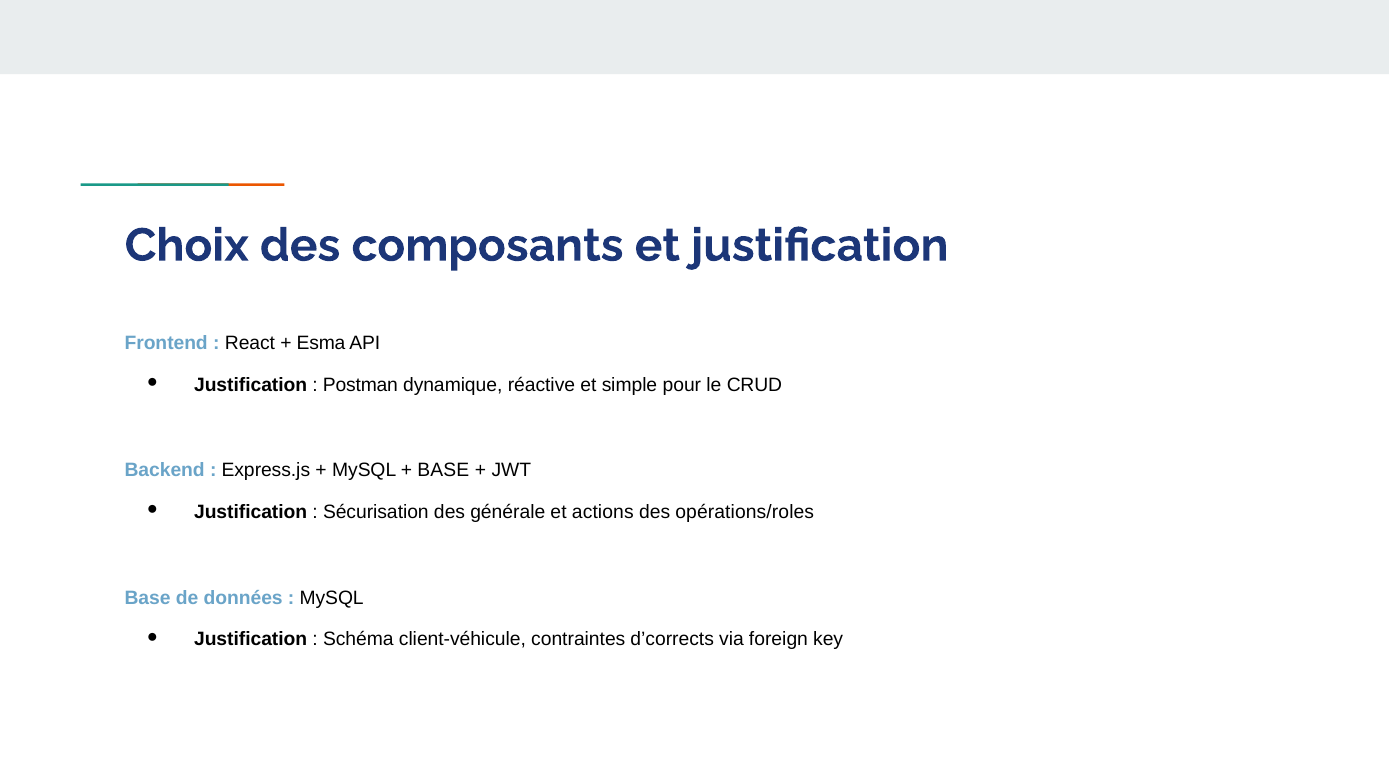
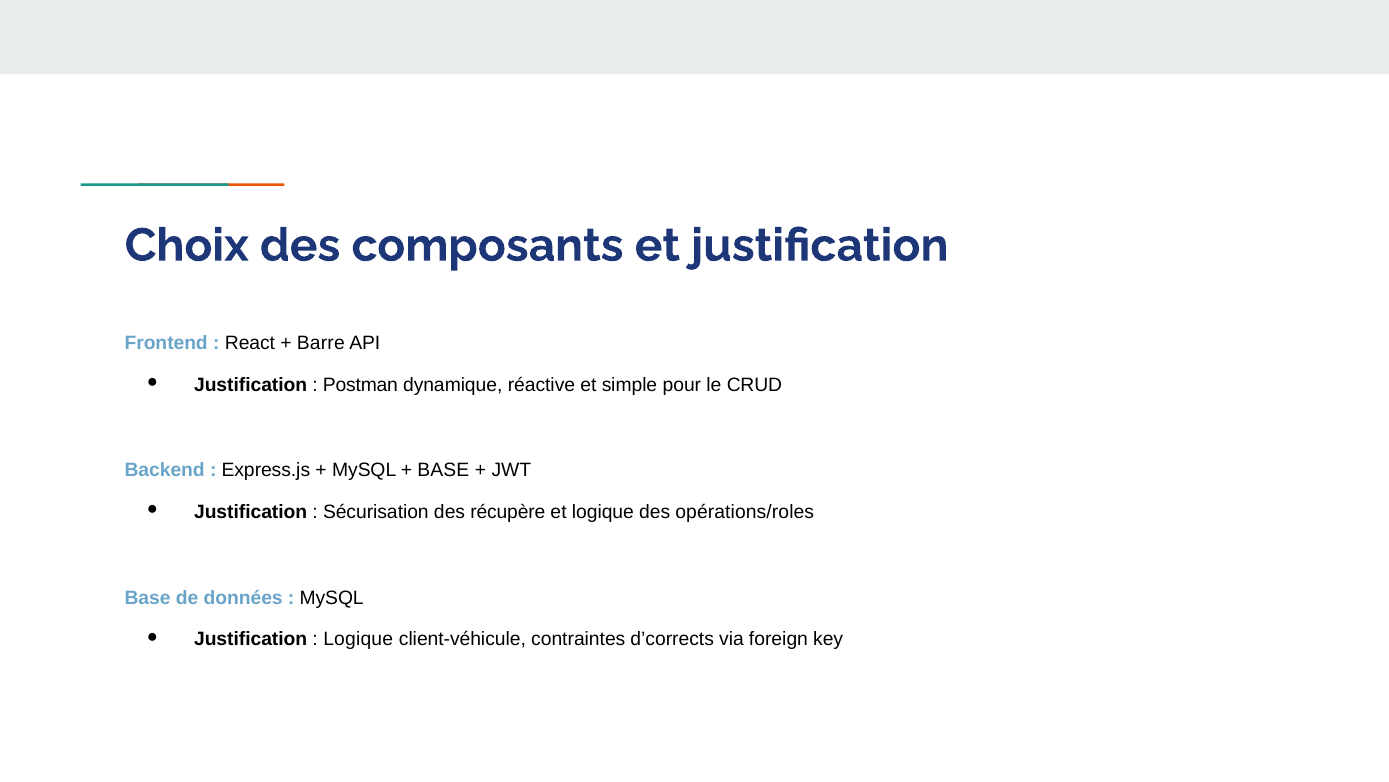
Esma: Esma -> Barre
générale: générale -> récupère
et actions: actions -> logique
Schéma at (358, 639): Schéma -> Logique
